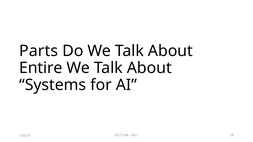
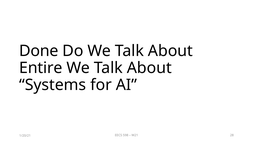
Parts: Parts -> Done
